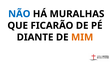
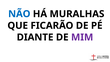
MIM colour: orange -> purple
